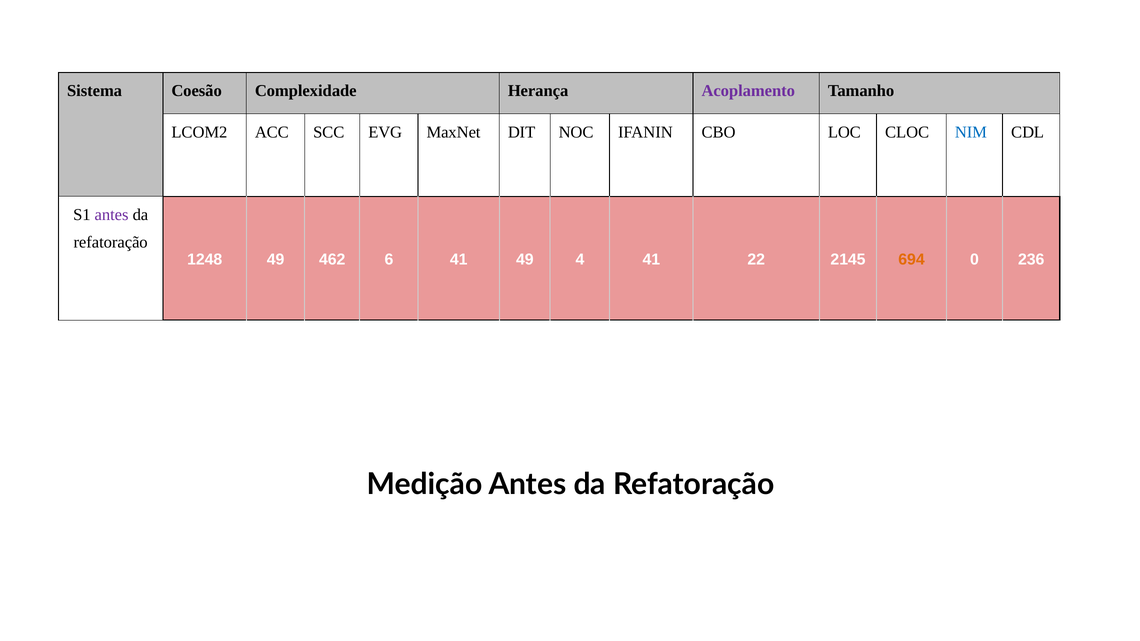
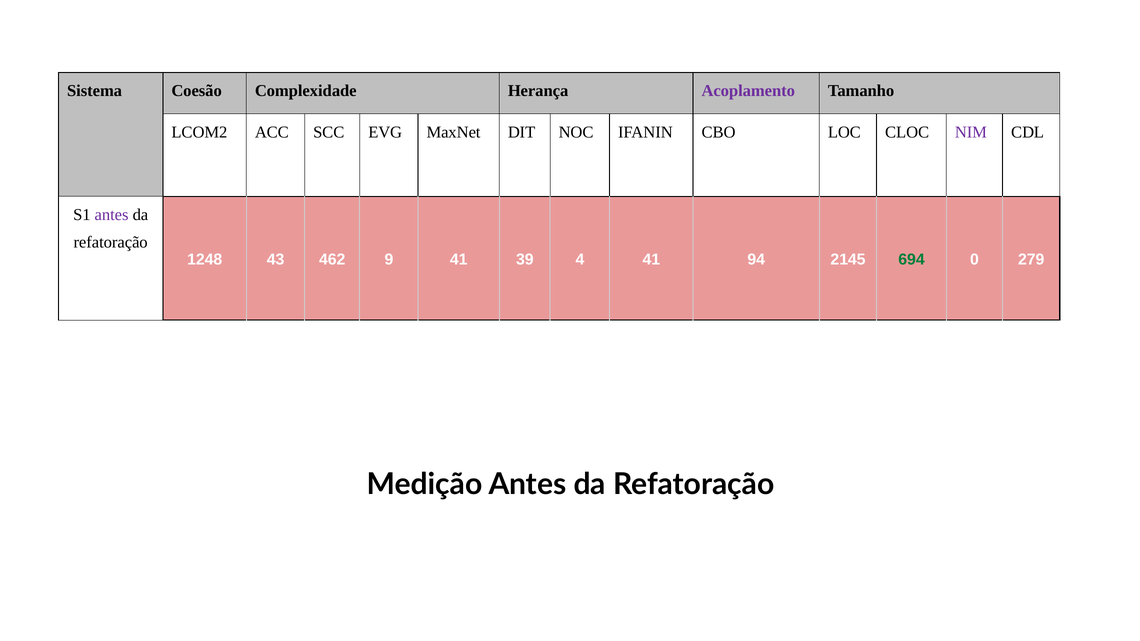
NIM colour: blue -> purple
1248 49: 49 -> 43
6: 6 -> 9
41 49: 49 -> 39
22: 22 -> 94
694 colour: orange -> green
236: 236 -> 279
